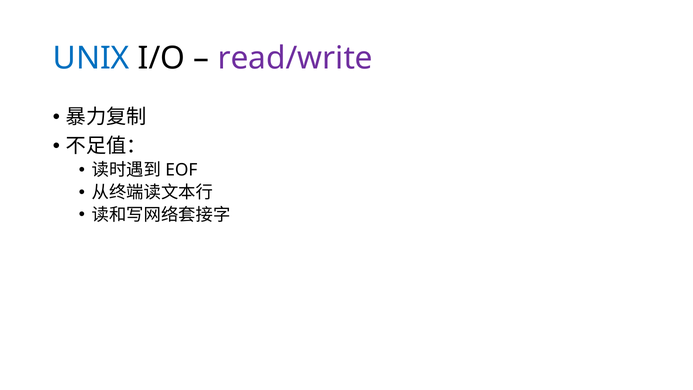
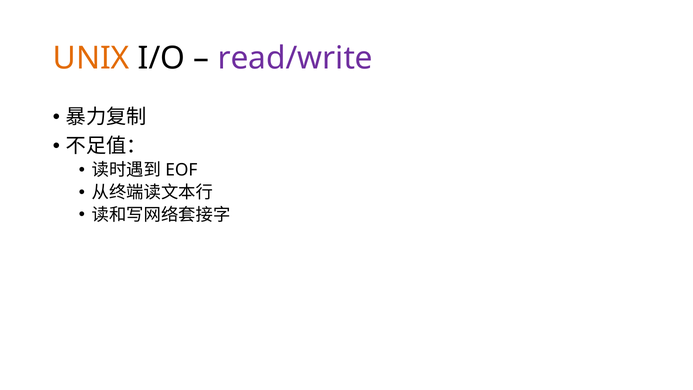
UNIX colour: blue -> orange
